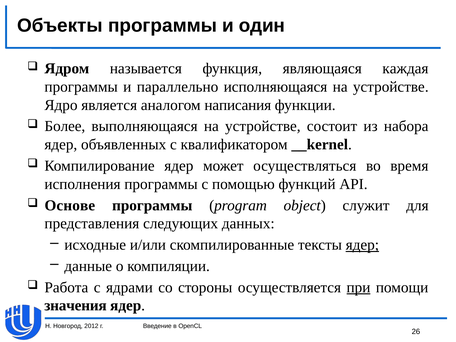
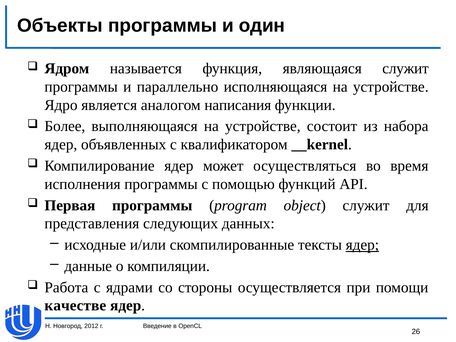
являющаяся каждая: каждая -> служит
Основе: Основе -> Первая
при underline: present -> none
значения: значения -> качестве
